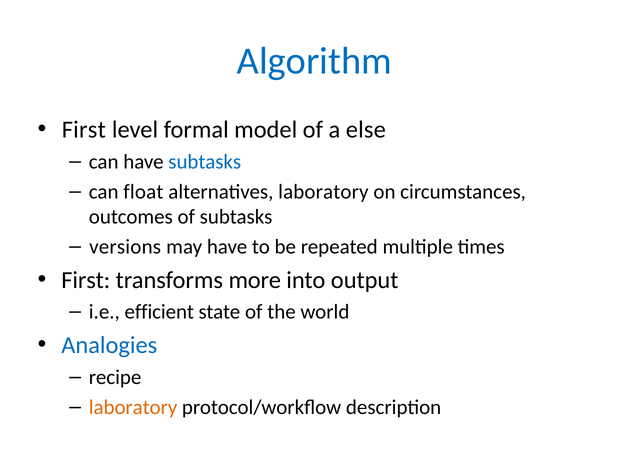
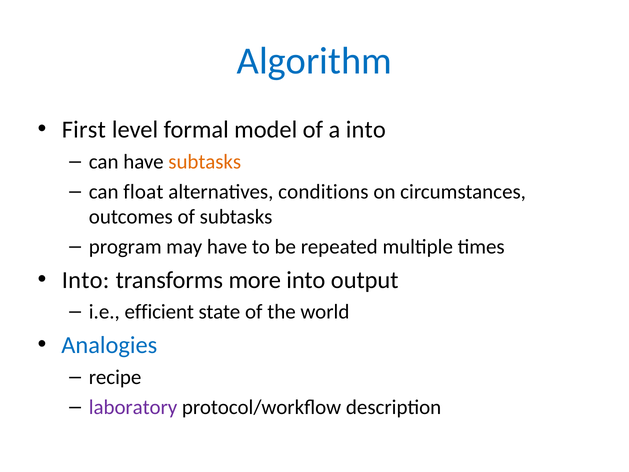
a else: else -> into
subtasks at (205, 162) colour: blue -> orange
alternatives laboratory: laboratory -> conditions
versions: versions -> program
First at (86, 280): First -> Into
laboratory at (133, 407) colour: orange -> purple
